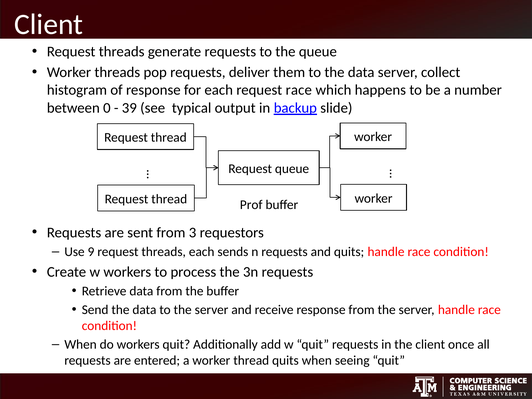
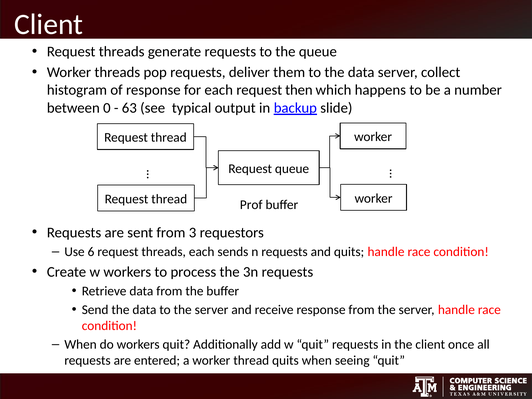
request race: race -> then
39: 39 -> 63
9: 9 -> 6
